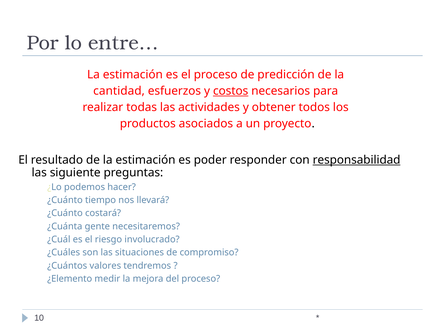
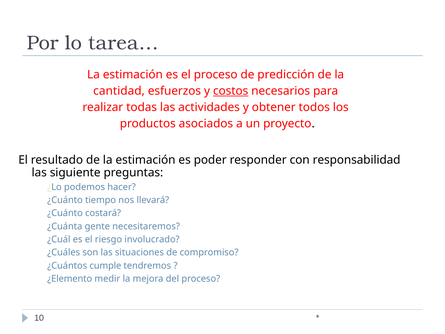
entre…: entre… -> tarea…
responsabilidad underline: present -> none
valores: valores -> cumple
